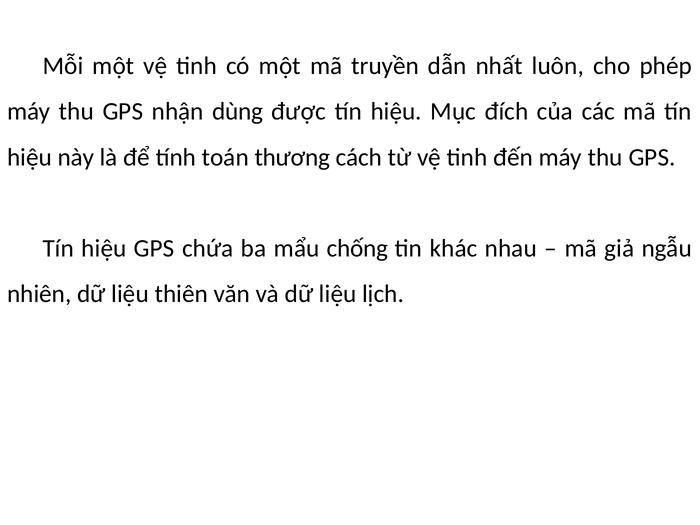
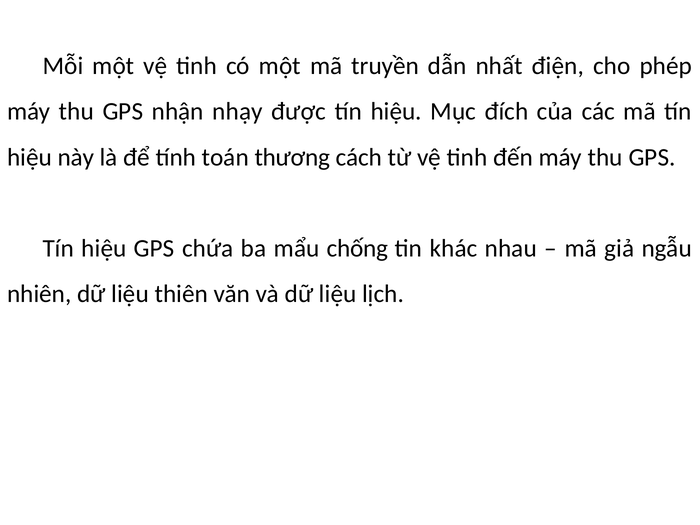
luôn: luôn -> điện
dùng: dùng -> nhạy
